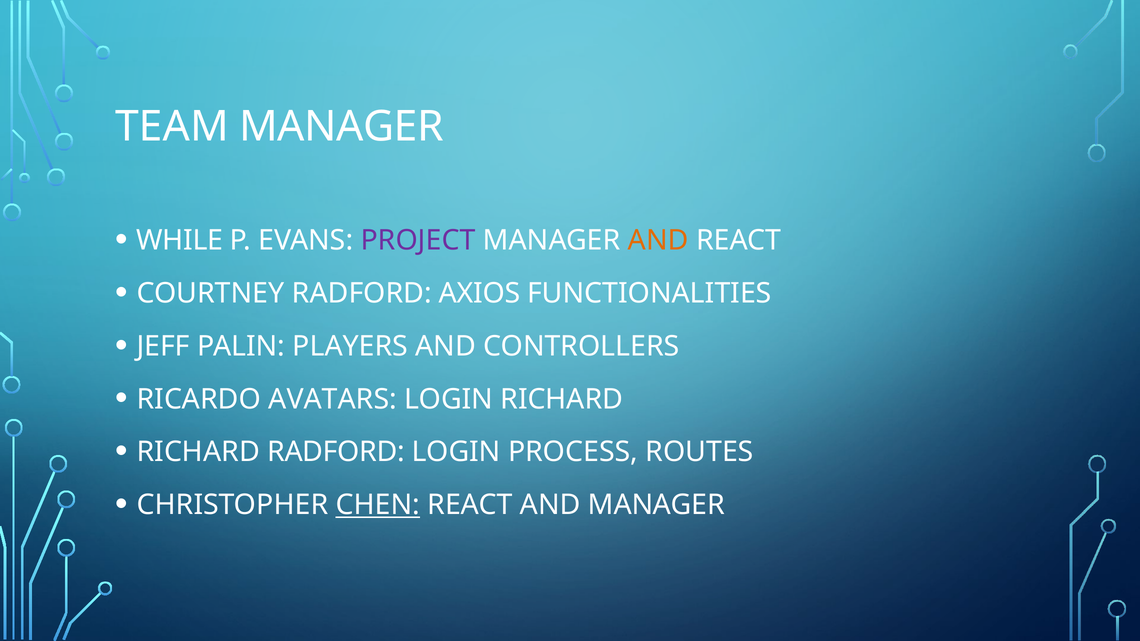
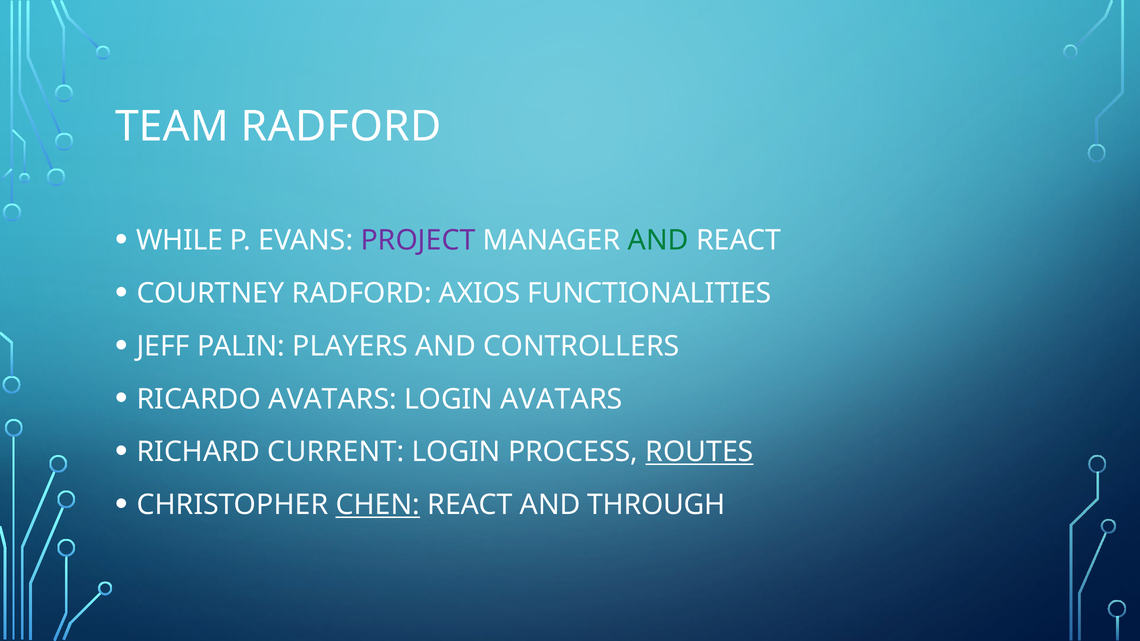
TEAM MANAGER: MANAGER -> RADFORD
AND at (658, 241) colour: orange -> green
LOGIN RICHARD: RICHARD -> AVATARS
RICHARD RADFORD: RADFORD -> CURRENT
ROUTES underline: none -> present
AND MANAGER: MANAGER -> THROUGH
